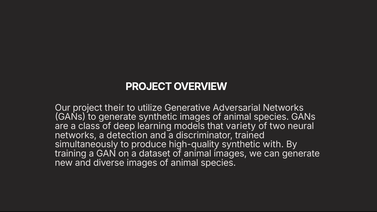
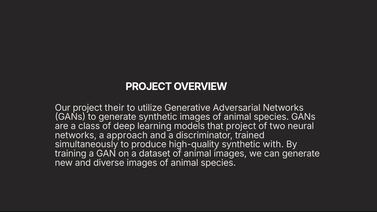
that variety: variety -> project
detection: detection -> approach
